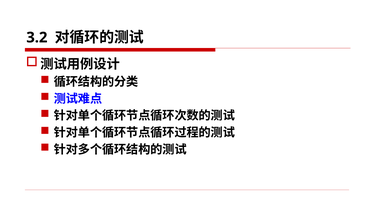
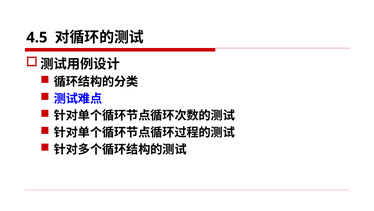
3.2: 3.2 -> 4.5
